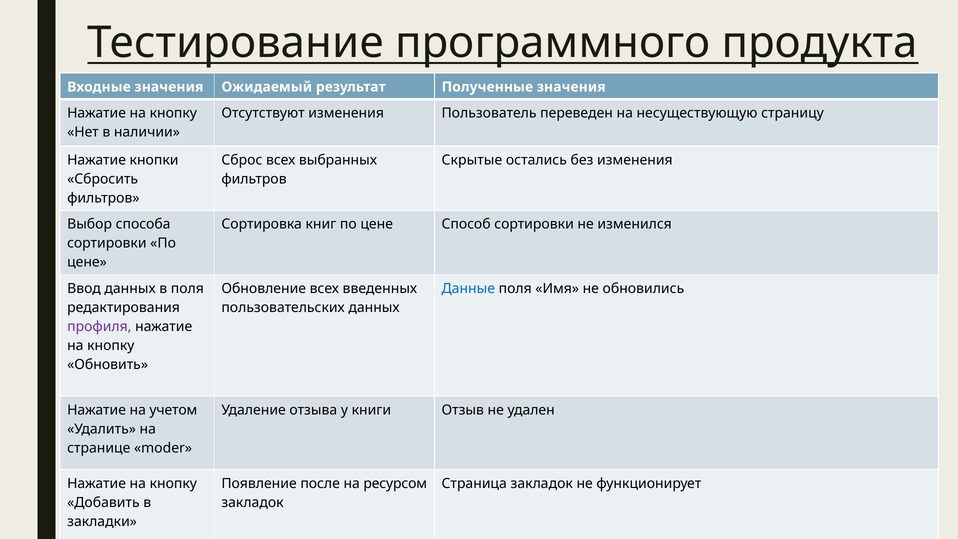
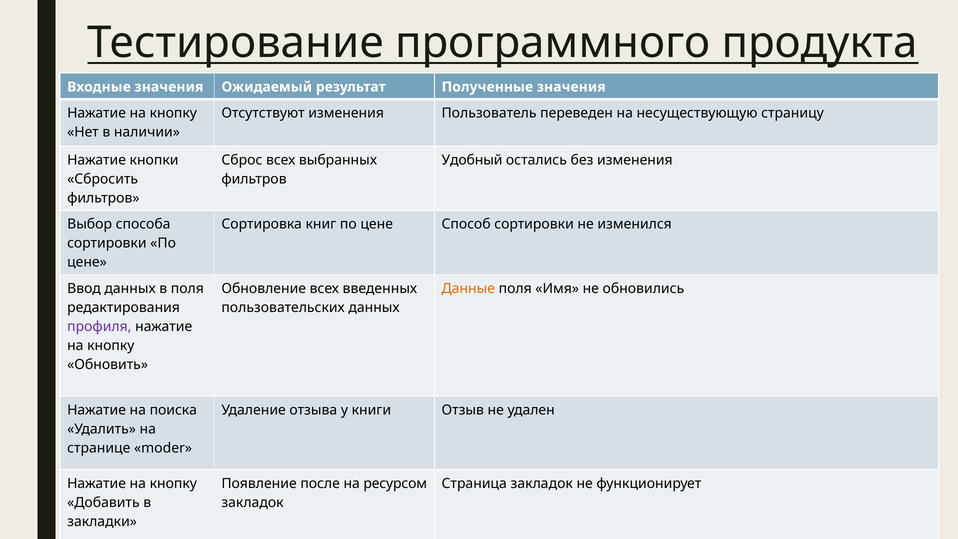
Скрытые: Скрытые -> Удобный
Данные colour: blue -> orange
учетом: учетом -> поиска
